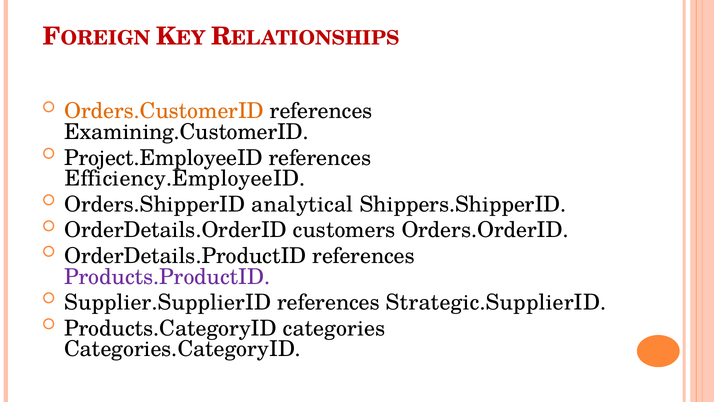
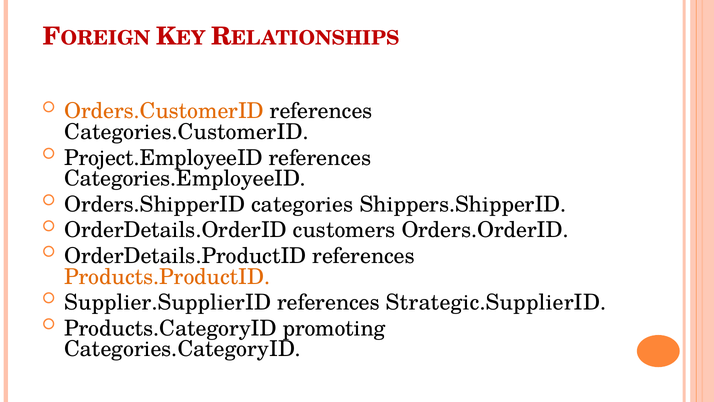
Examining.CustomerID: Examining.CustomerID -> Categories.CustomerID
Efficiency.EmployeeID: Efficiency.EmployeeID -> Categories.EmployeeID
analytical: analytical -> categories
Products.ProductID colour: purple -> orange
categories: categories -> promoting
